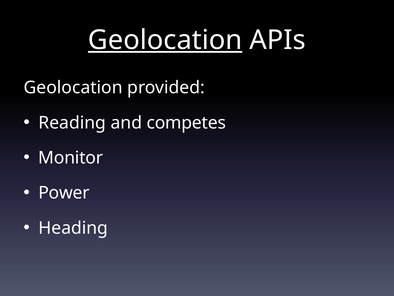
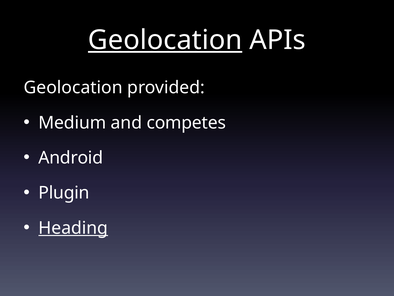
Reading: Reading -> Medium
Monitor: Monitor -> Android
Power: Power -> Plugin
Heading underline: none -> present
